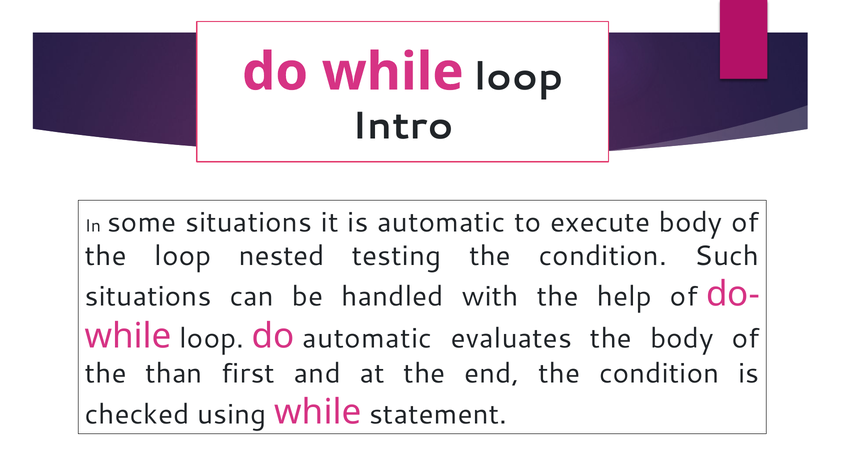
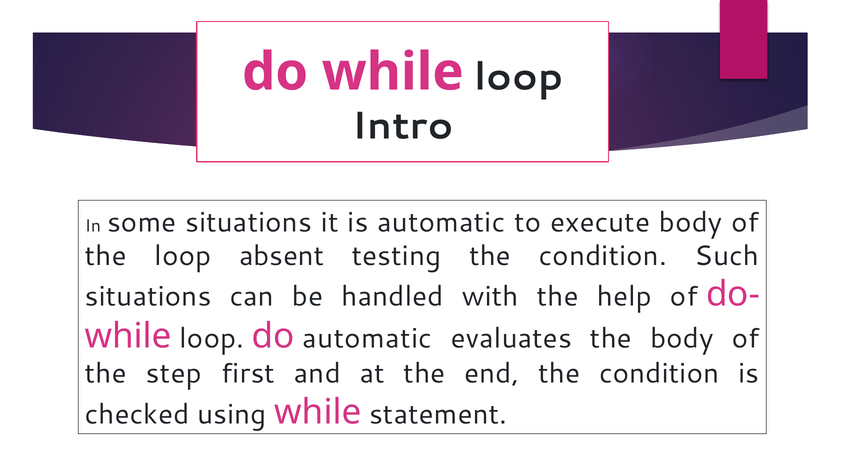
nested: nested -> absent
than: than -> step
